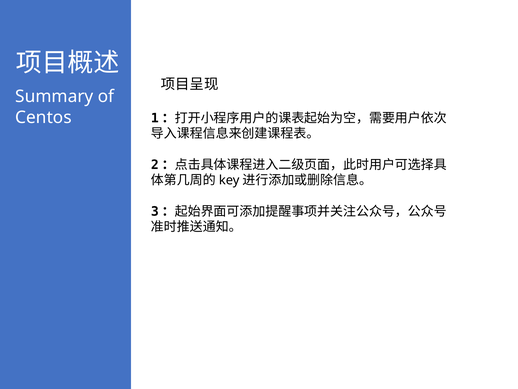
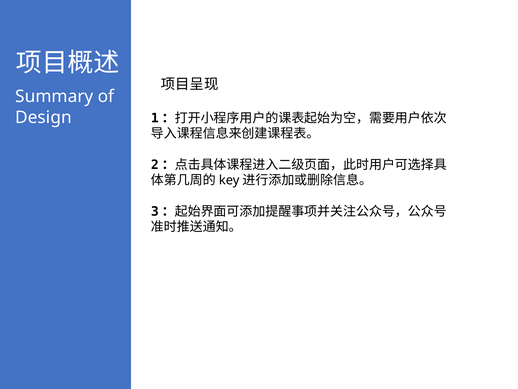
Centos: Centos -> Design
